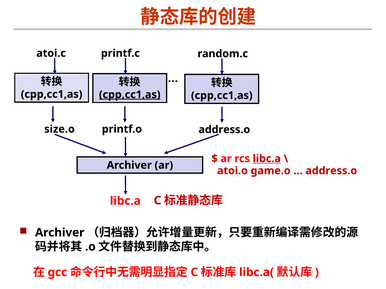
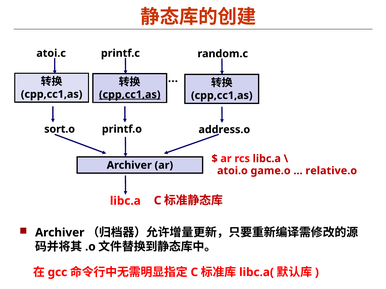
size.o: size.o -> sort.o
libc.a at (267, 159) underline: present -> none
address.o at (331, 171): address.o -> relative.o
